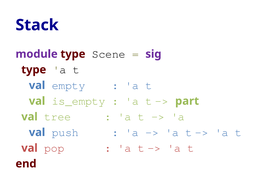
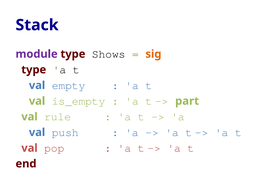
Scene: Scene -> Shows
sig colour: purple -> orange
tree: tree -> rule
